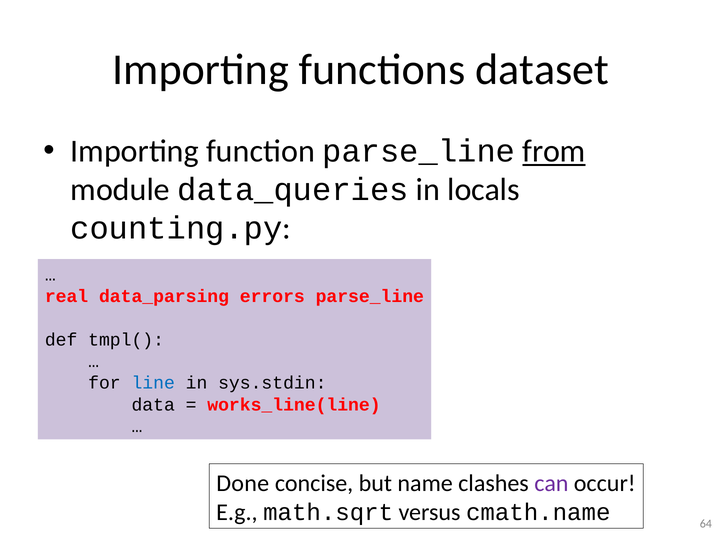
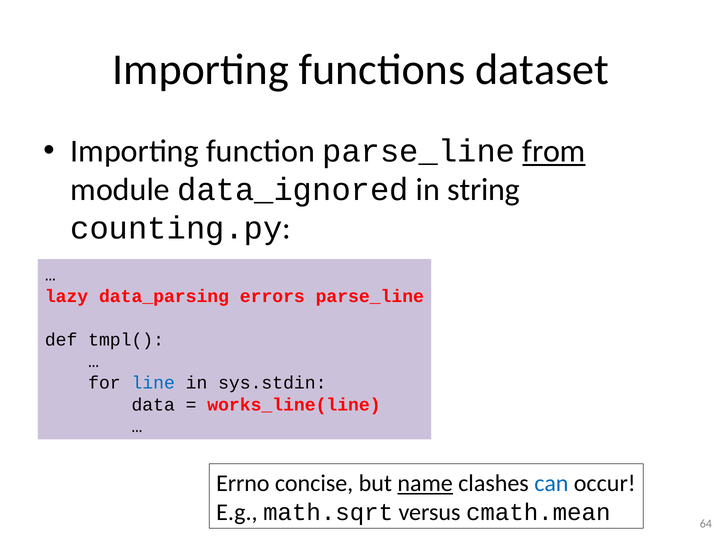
data_queries: data_queries -> data_ignored
locals: locals -> string
real: real -> lazy
Done: Done -> Errno
name underline: none -> present
can colour: purple -> blue
cmath.name: cmath.name -> cmath.mean
